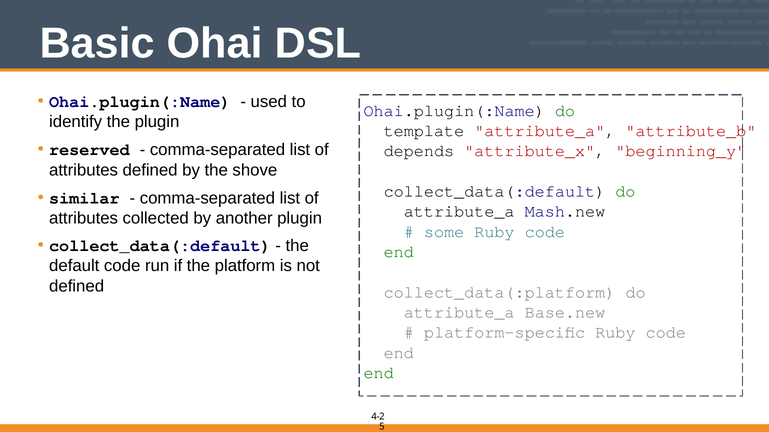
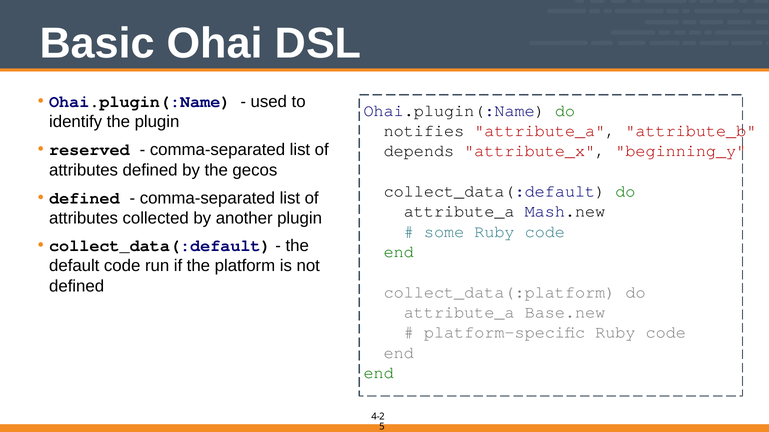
template: template -> notifies
shove: shove -> gecos
similar at (84, 198): similar -> defined
